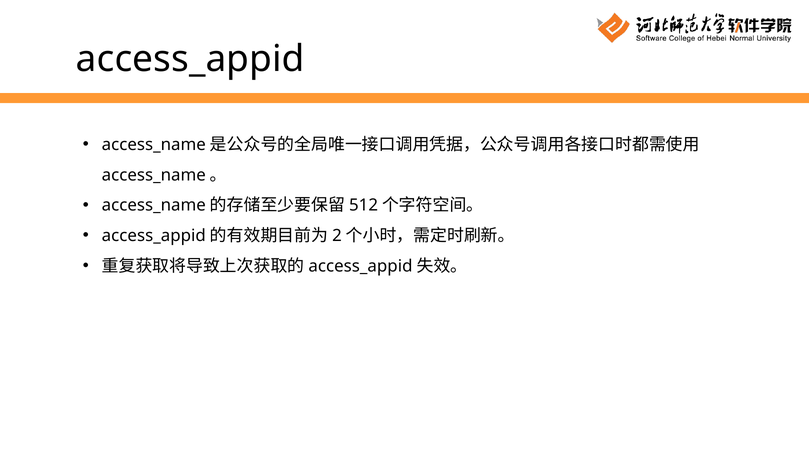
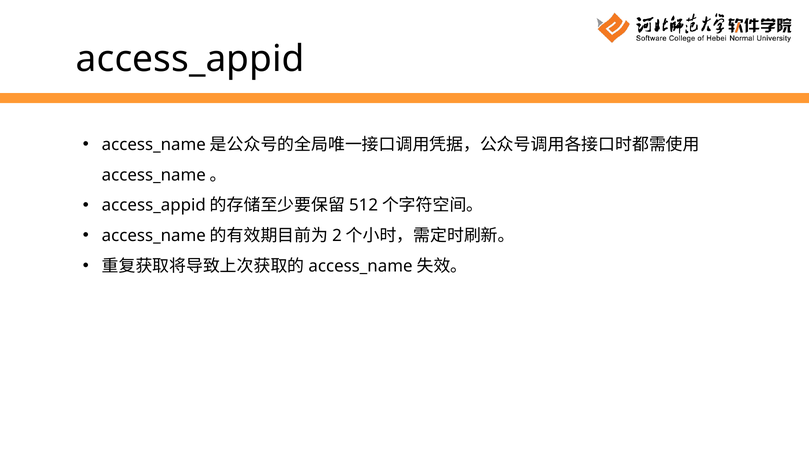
access_name at (154, 205): access_name -> access_appid
access_appid at (154, 236): access_appid -> access_name
access_appid at (360, 266): access_appid -> access_name
